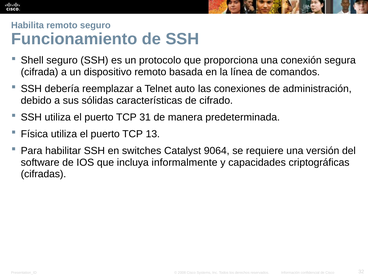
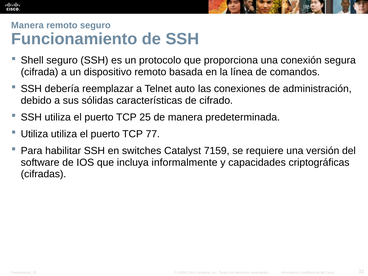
Habilita at (27, 25): Habilita -> Manera
31: 31 -> 25
Física at (34, 134): Física -> Utiliza
13: 13 -> 77
9064: 9064 -> 7159
